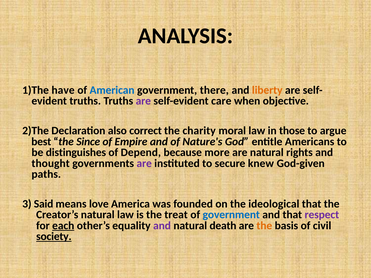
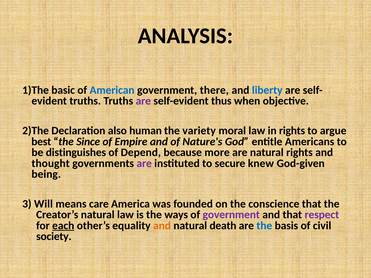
have: have -> basic
liberty colour: orange -> blue
care: care -> thus
correct: correct -> human
charity: charity -> variety
in those: those -> rights
paths: paths -> being
Said: Said -> Will
love: love -> care
ideological: ideological -> conscience
treat: treat -> ways
government at (231, 215) colour: blue -> purple
and at (162, 226) colour: purple -> orange
the at (264, 226) colour: orange -> blue
society underline: present -> none
